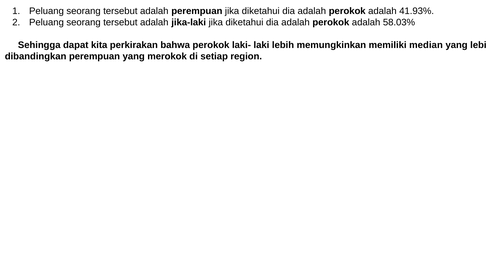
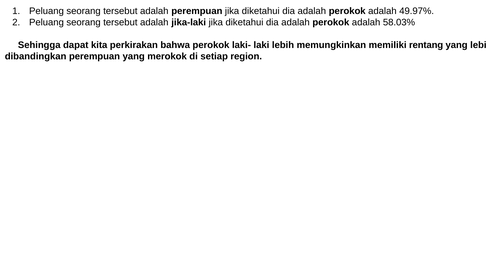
41.93%: 41.93% -> 49.97%
median: median -> rentang
